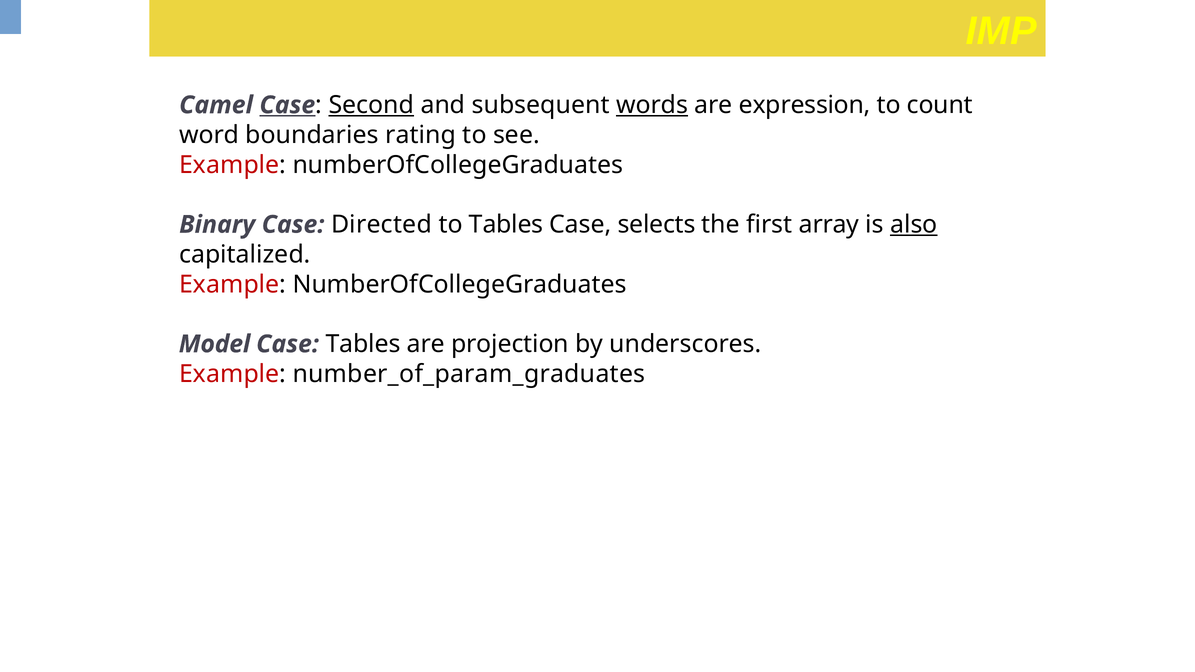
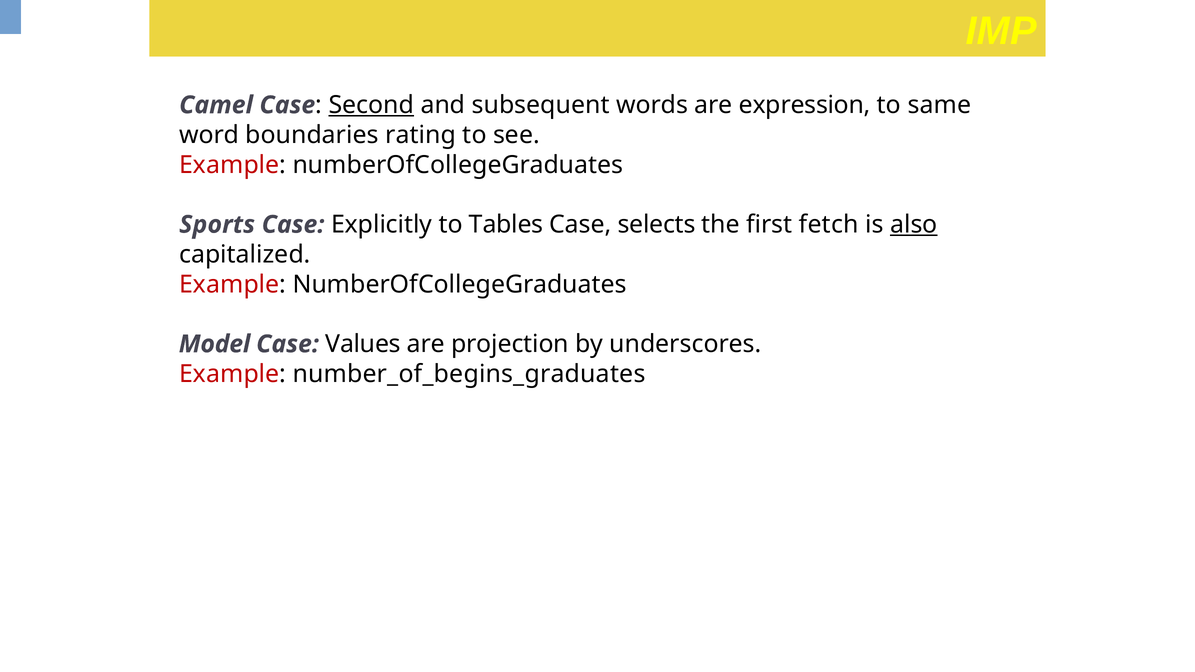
Case at (287, 105) underline: present -> none
words underline: present -> none
count: count -> same
Binary: Binary -> Sports
Directed: Directed -> Explicitly
array: array -> fetch
Case Tables: Tables -> Values
number_of_param_graduates: number_of_param_graduates -> number_of_begins_graduates
